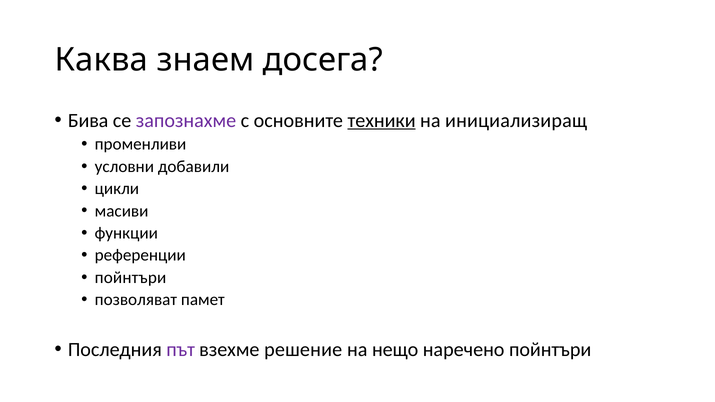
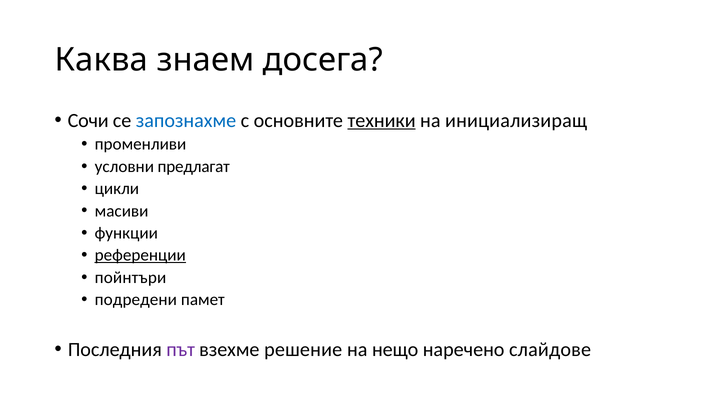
Бива: Бива -> Сочи
запознахме colour: purple -> blue
добавили: добавили -> предлагат
референции underline: none -> present
позволяват: позволяват -> подредени
наречено пойнтъри: пойнтъри -> слайдове
